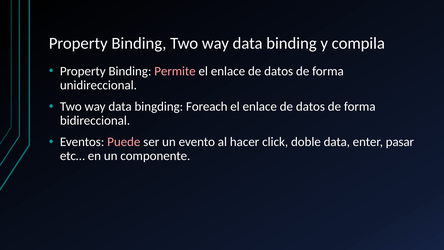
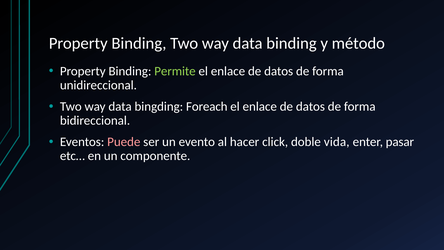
compila: compila -> método
Permite colour: pink -> light green
doble data: data -> vida
